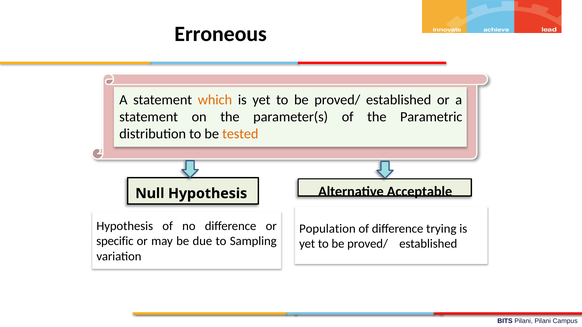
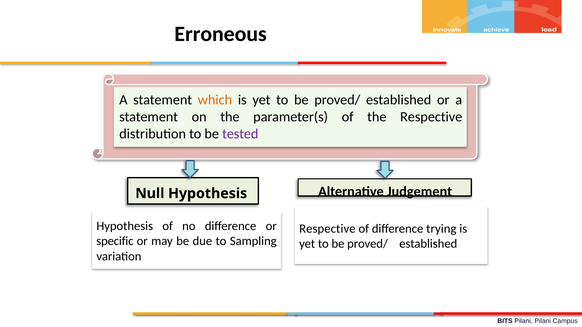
the Parametric: Parametric -> Respective
tested colour: orange -> purple
Acceptable: Acceptable -> Judgement
Population at (327, 229): Population -> Respective
